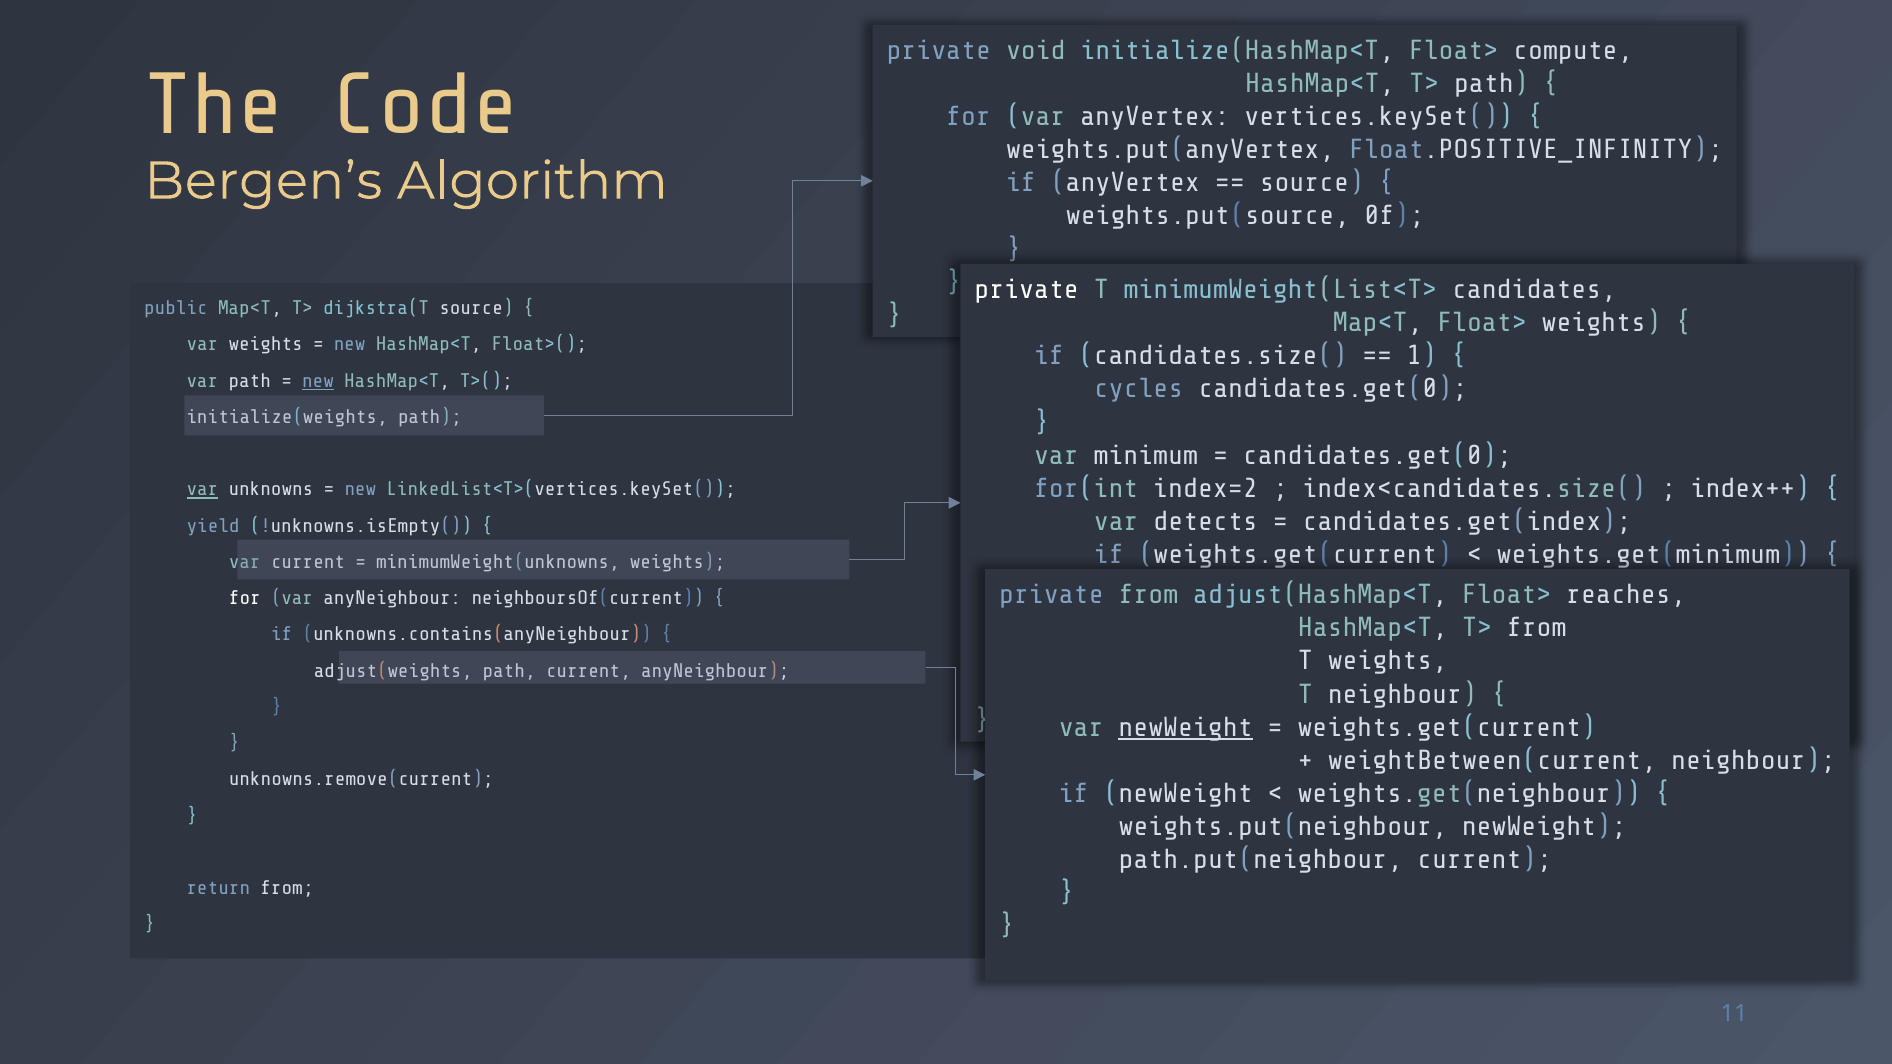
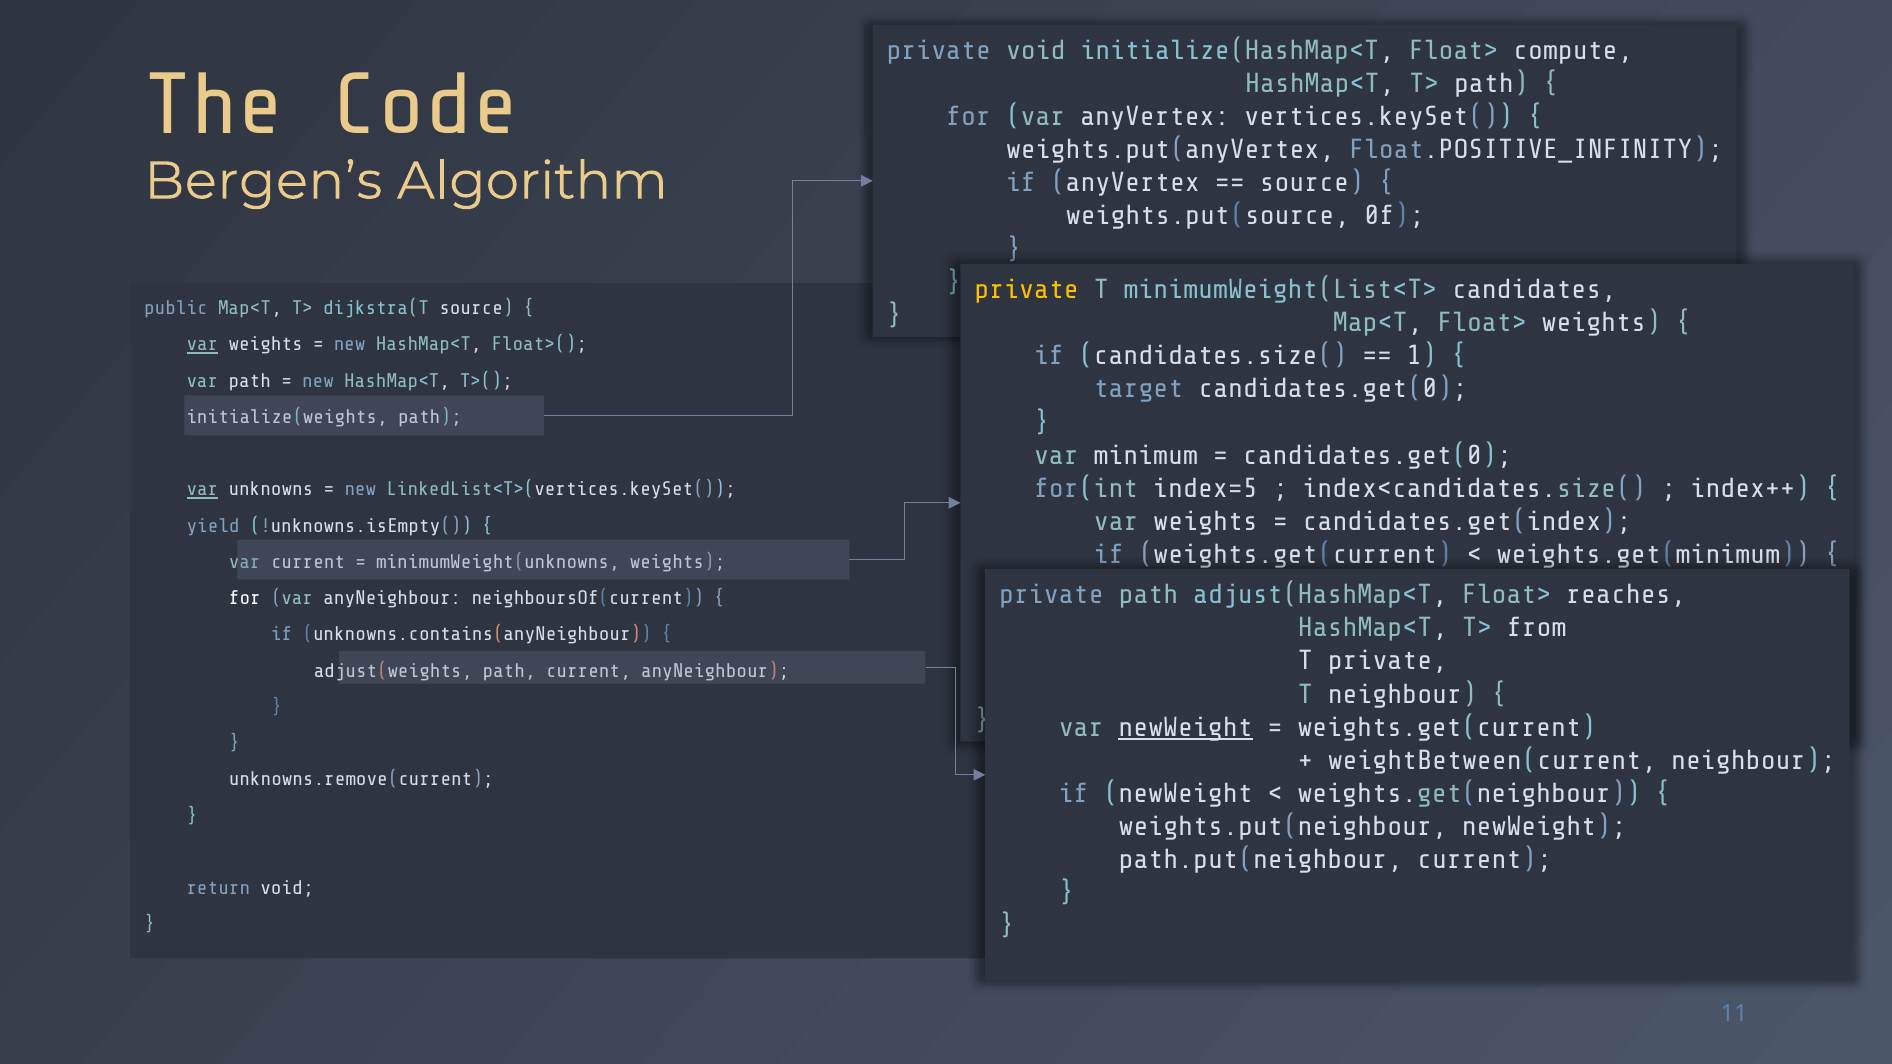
private at (1027, 289) colour: white -> yellow
var at (202, 345) underline: none -> present
new at (318, 381) underline: present -> none
cycles: cycles -> target
index=2: index=2 -> index=5
detects at (1206, 521): detects -> weights
private from: from -> path
T weights: weights -> private
return from: from -> void
